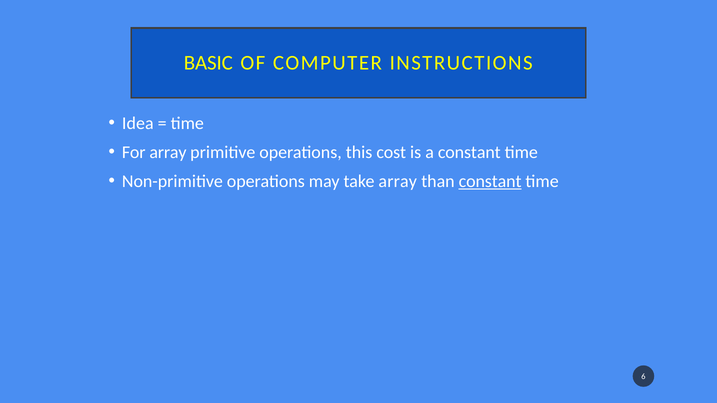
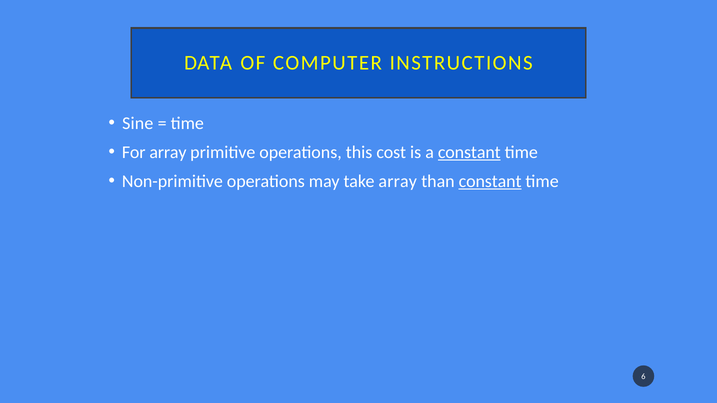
BASIC: BASIC -> DATA
Idea: Idea -> Sine
constant at (469, 152) underline: none -> present
